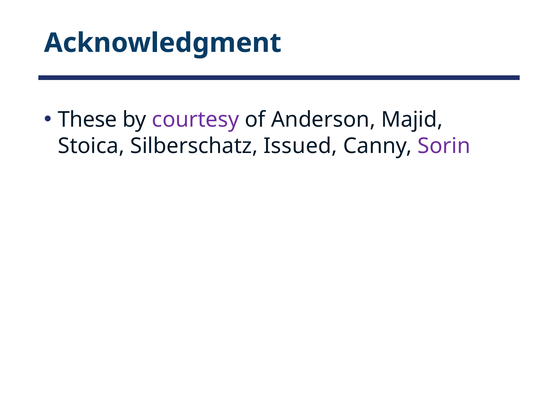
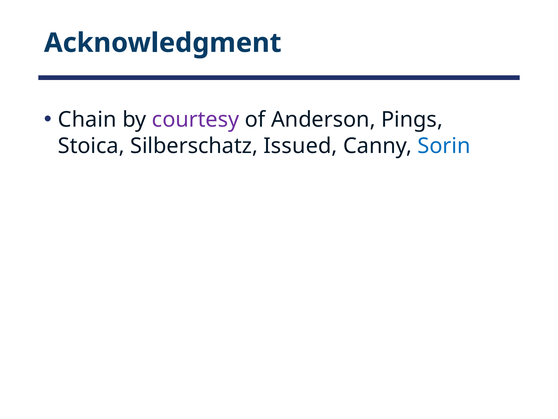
These: These -> Chain
Majid: Majid -> Pings
Sorin colour: purple -> blue
